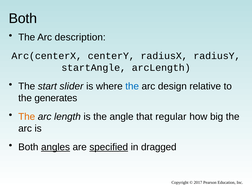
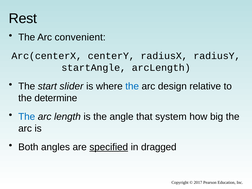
Both at (23, 18): Both -> Rest
description: description -> convenient
generates: generates -> determine
The at (27, 117) colour: orange -> blue
regular: regular -> system
angles underline: present -> none
